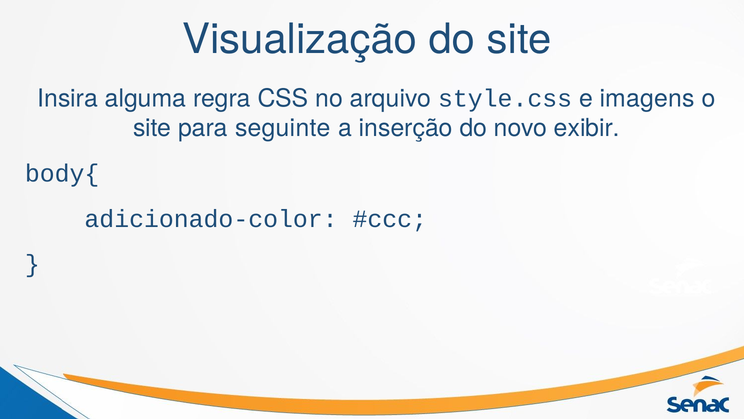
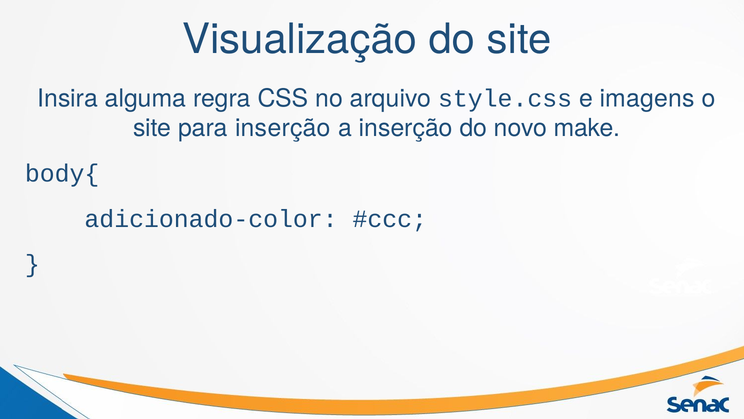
para seguinte: seguinte -> inserção
exibir: exibir -> make
